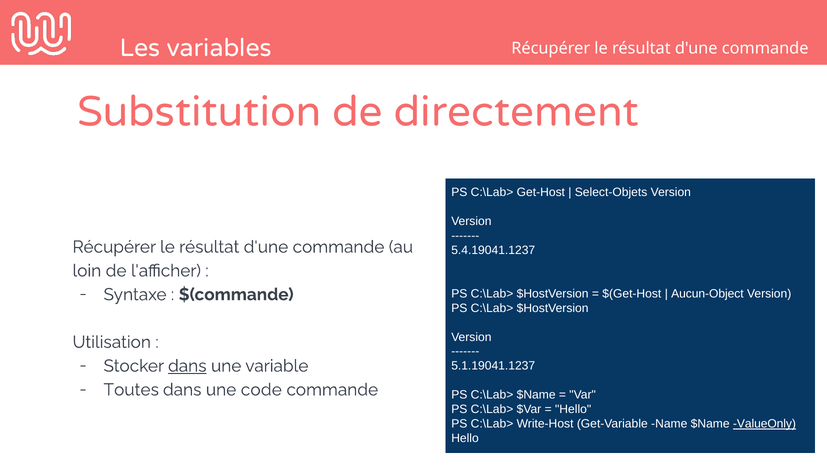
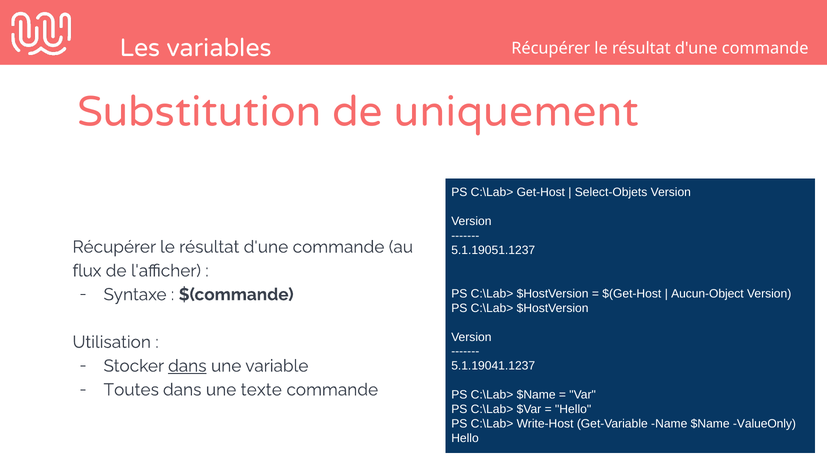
directement: directement -> uniquement
5.4.19041.1237: 5.4.19041.1237 -> 5.1.19051.1237
loin: loin -> flux
code: code -> texte
ValueOnly underline: present -> none
